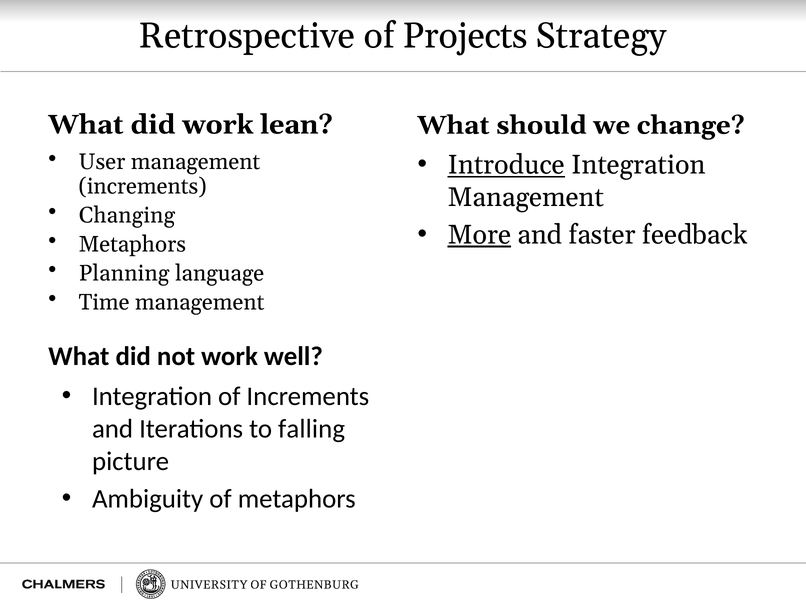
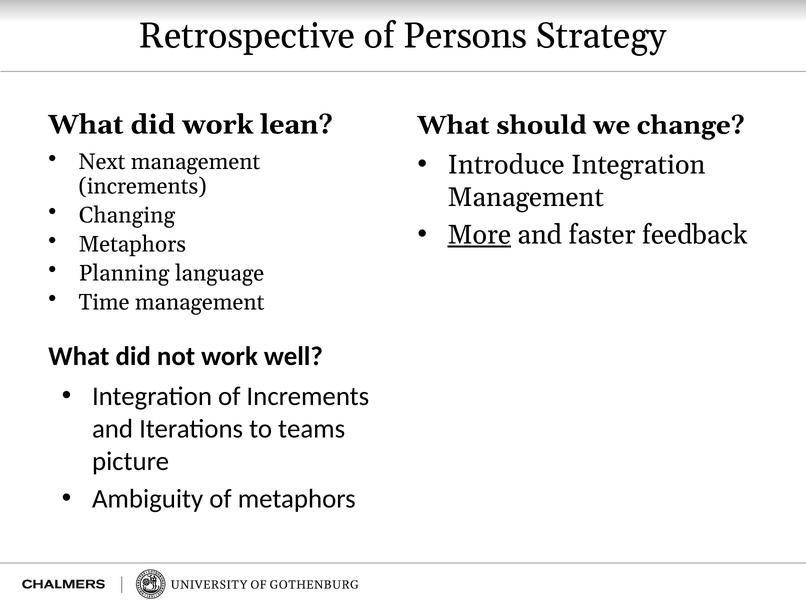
Projects: Projects -> Persons
User: User -> Next
Introduce underline: present -> none
falling: falling -> teams
